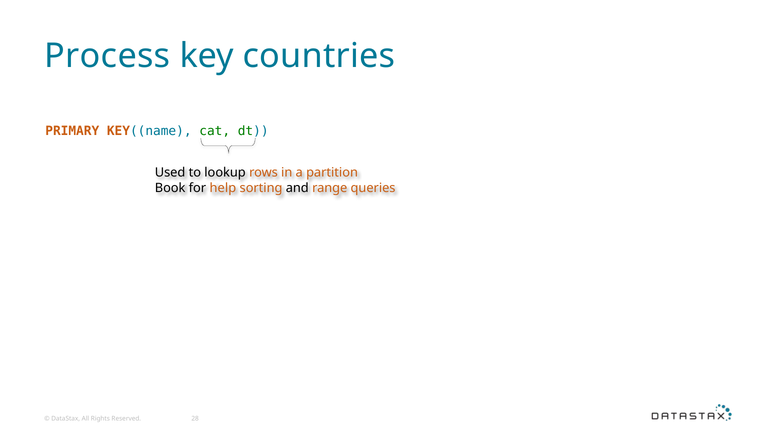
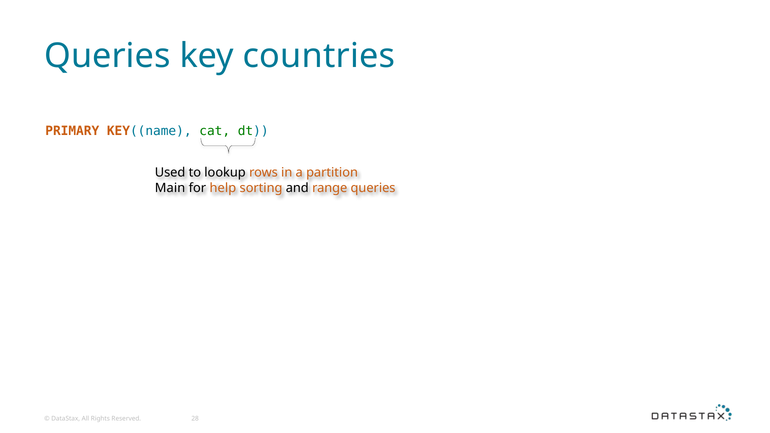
Process at (107, 56): Process -> Queries
Book: Book -> Main
